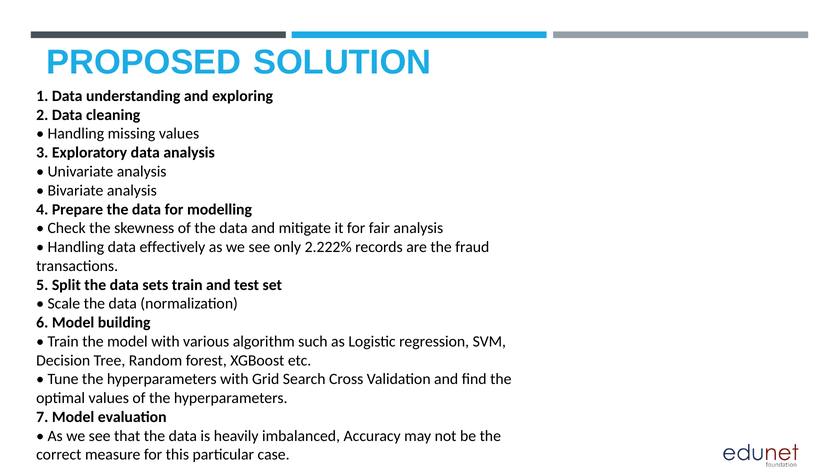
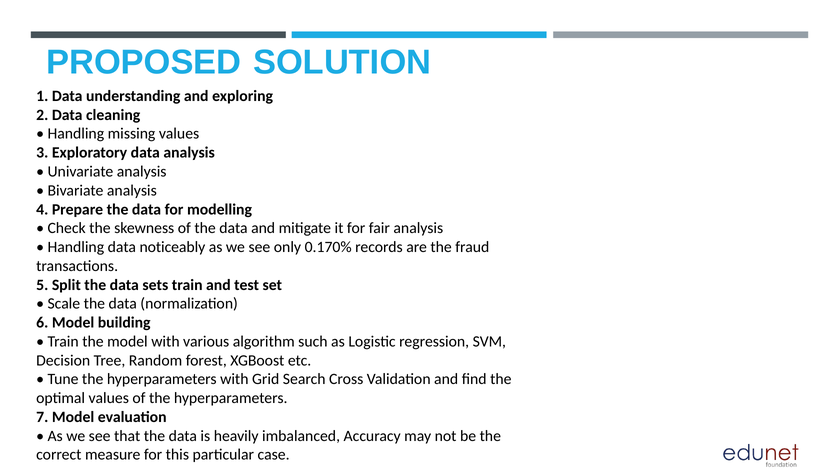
effectively: effectively -> noticeably
2.222%: 2.222% -> 0.170%
